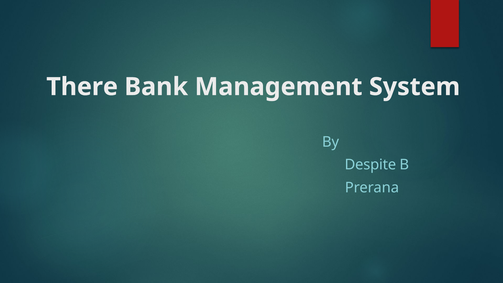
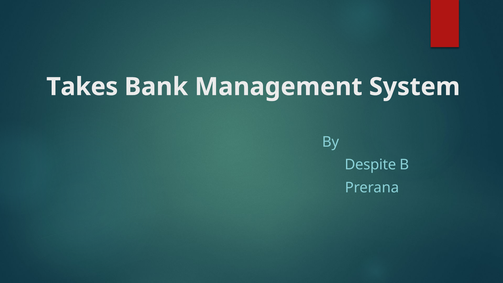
There: There -> Takes
